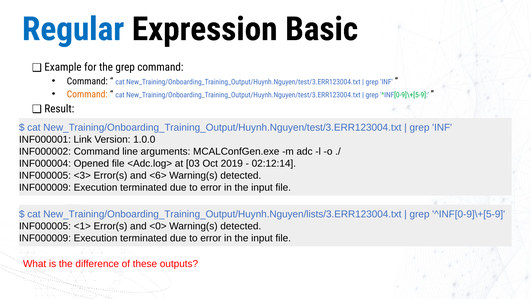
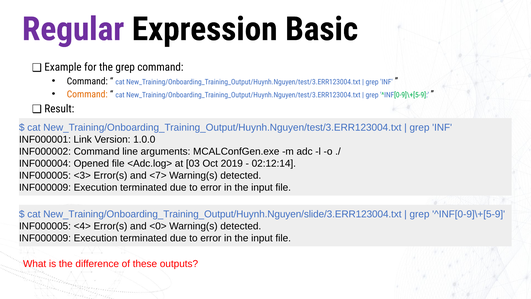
Regular colour: blue -> purple
<6>: <6> -> <7>
New_Training/Onboarding_Training_Output/Huynh.Nguyen/lists/3.ERR123004.txt: New_Training/Onboarding_Training_Output/Huynh.Nguyen/lists/3.ERR123004.txt -> New_Training/Onboarding_Training_Output/Huynh.Nguyen/slide/3.ERR123004.txt
<1>: <1> -> <4>
